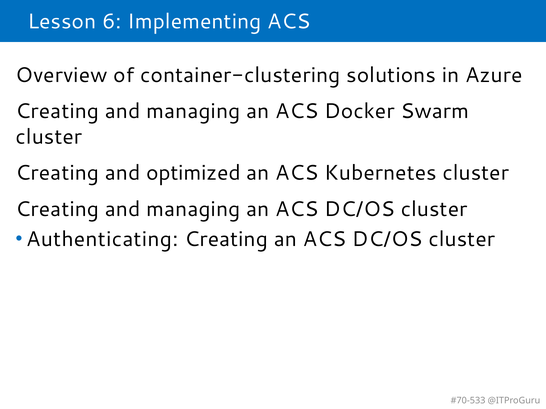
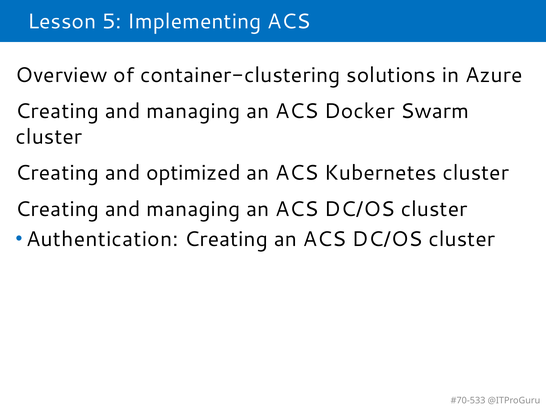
6: 6 -> 5
Authenticating: Authenticating -> Authentication
